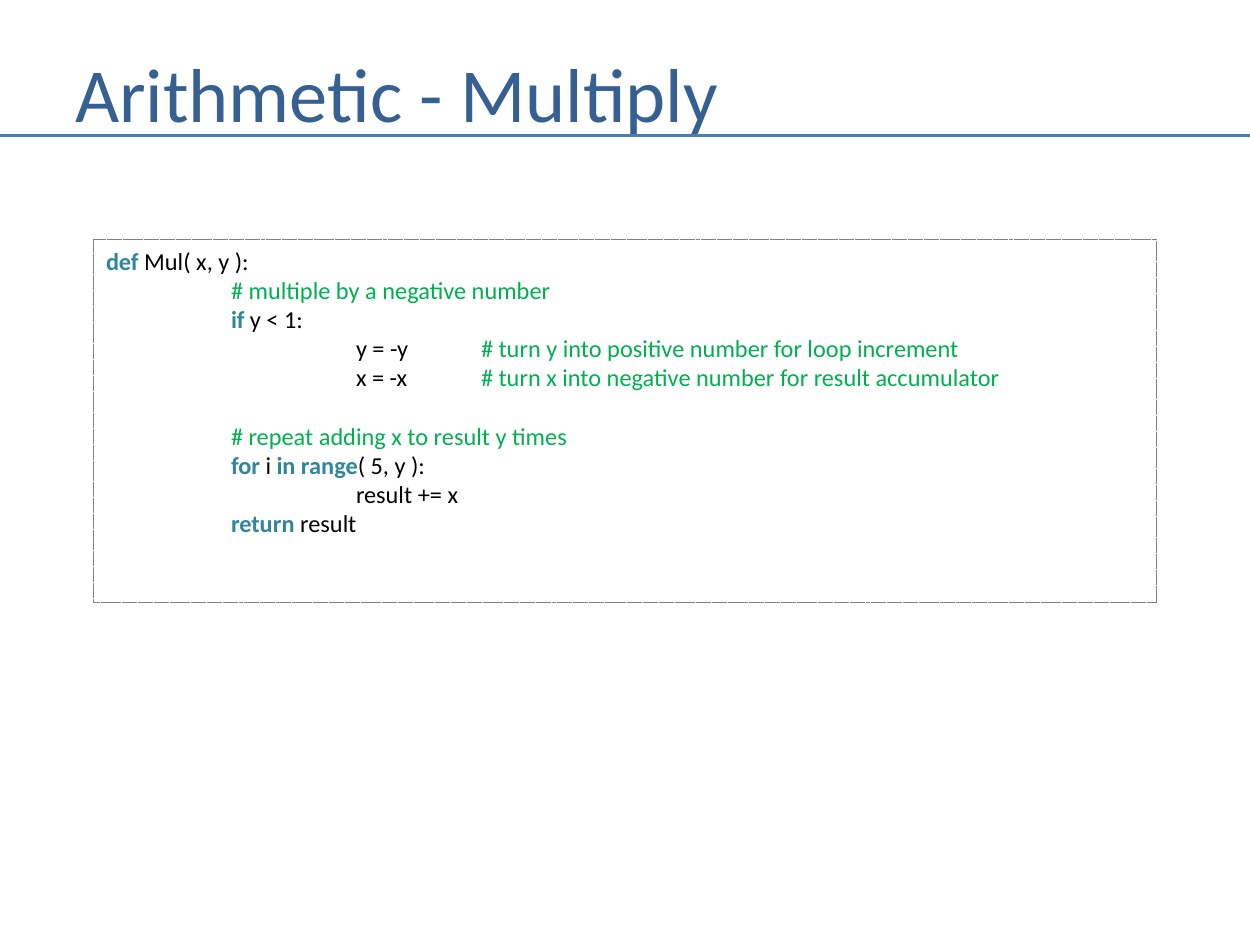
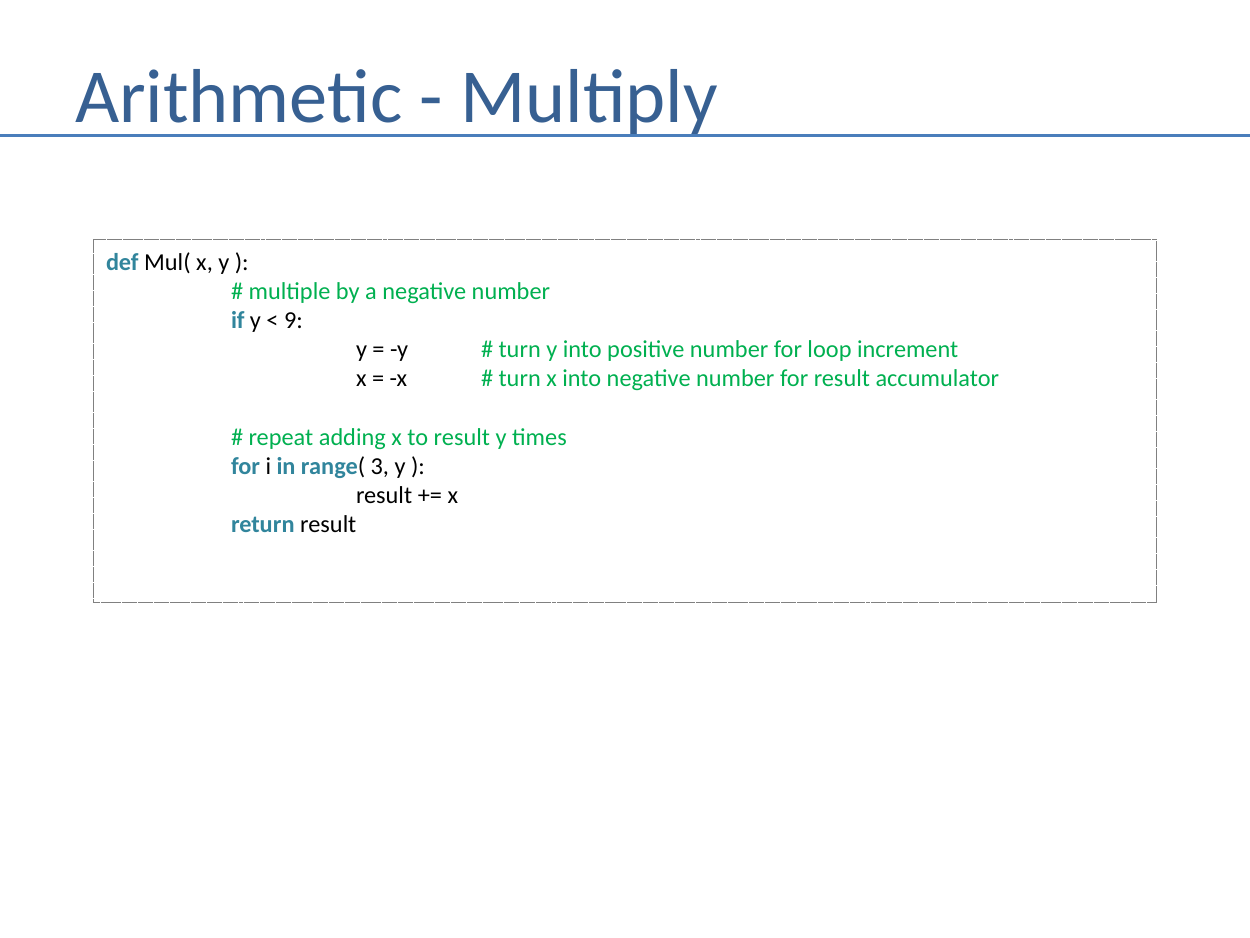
1: 1 -> 9
5: 5 -> 3
